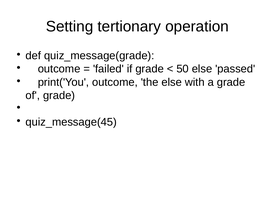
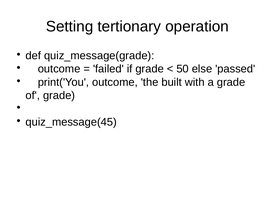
the else: else -> built
